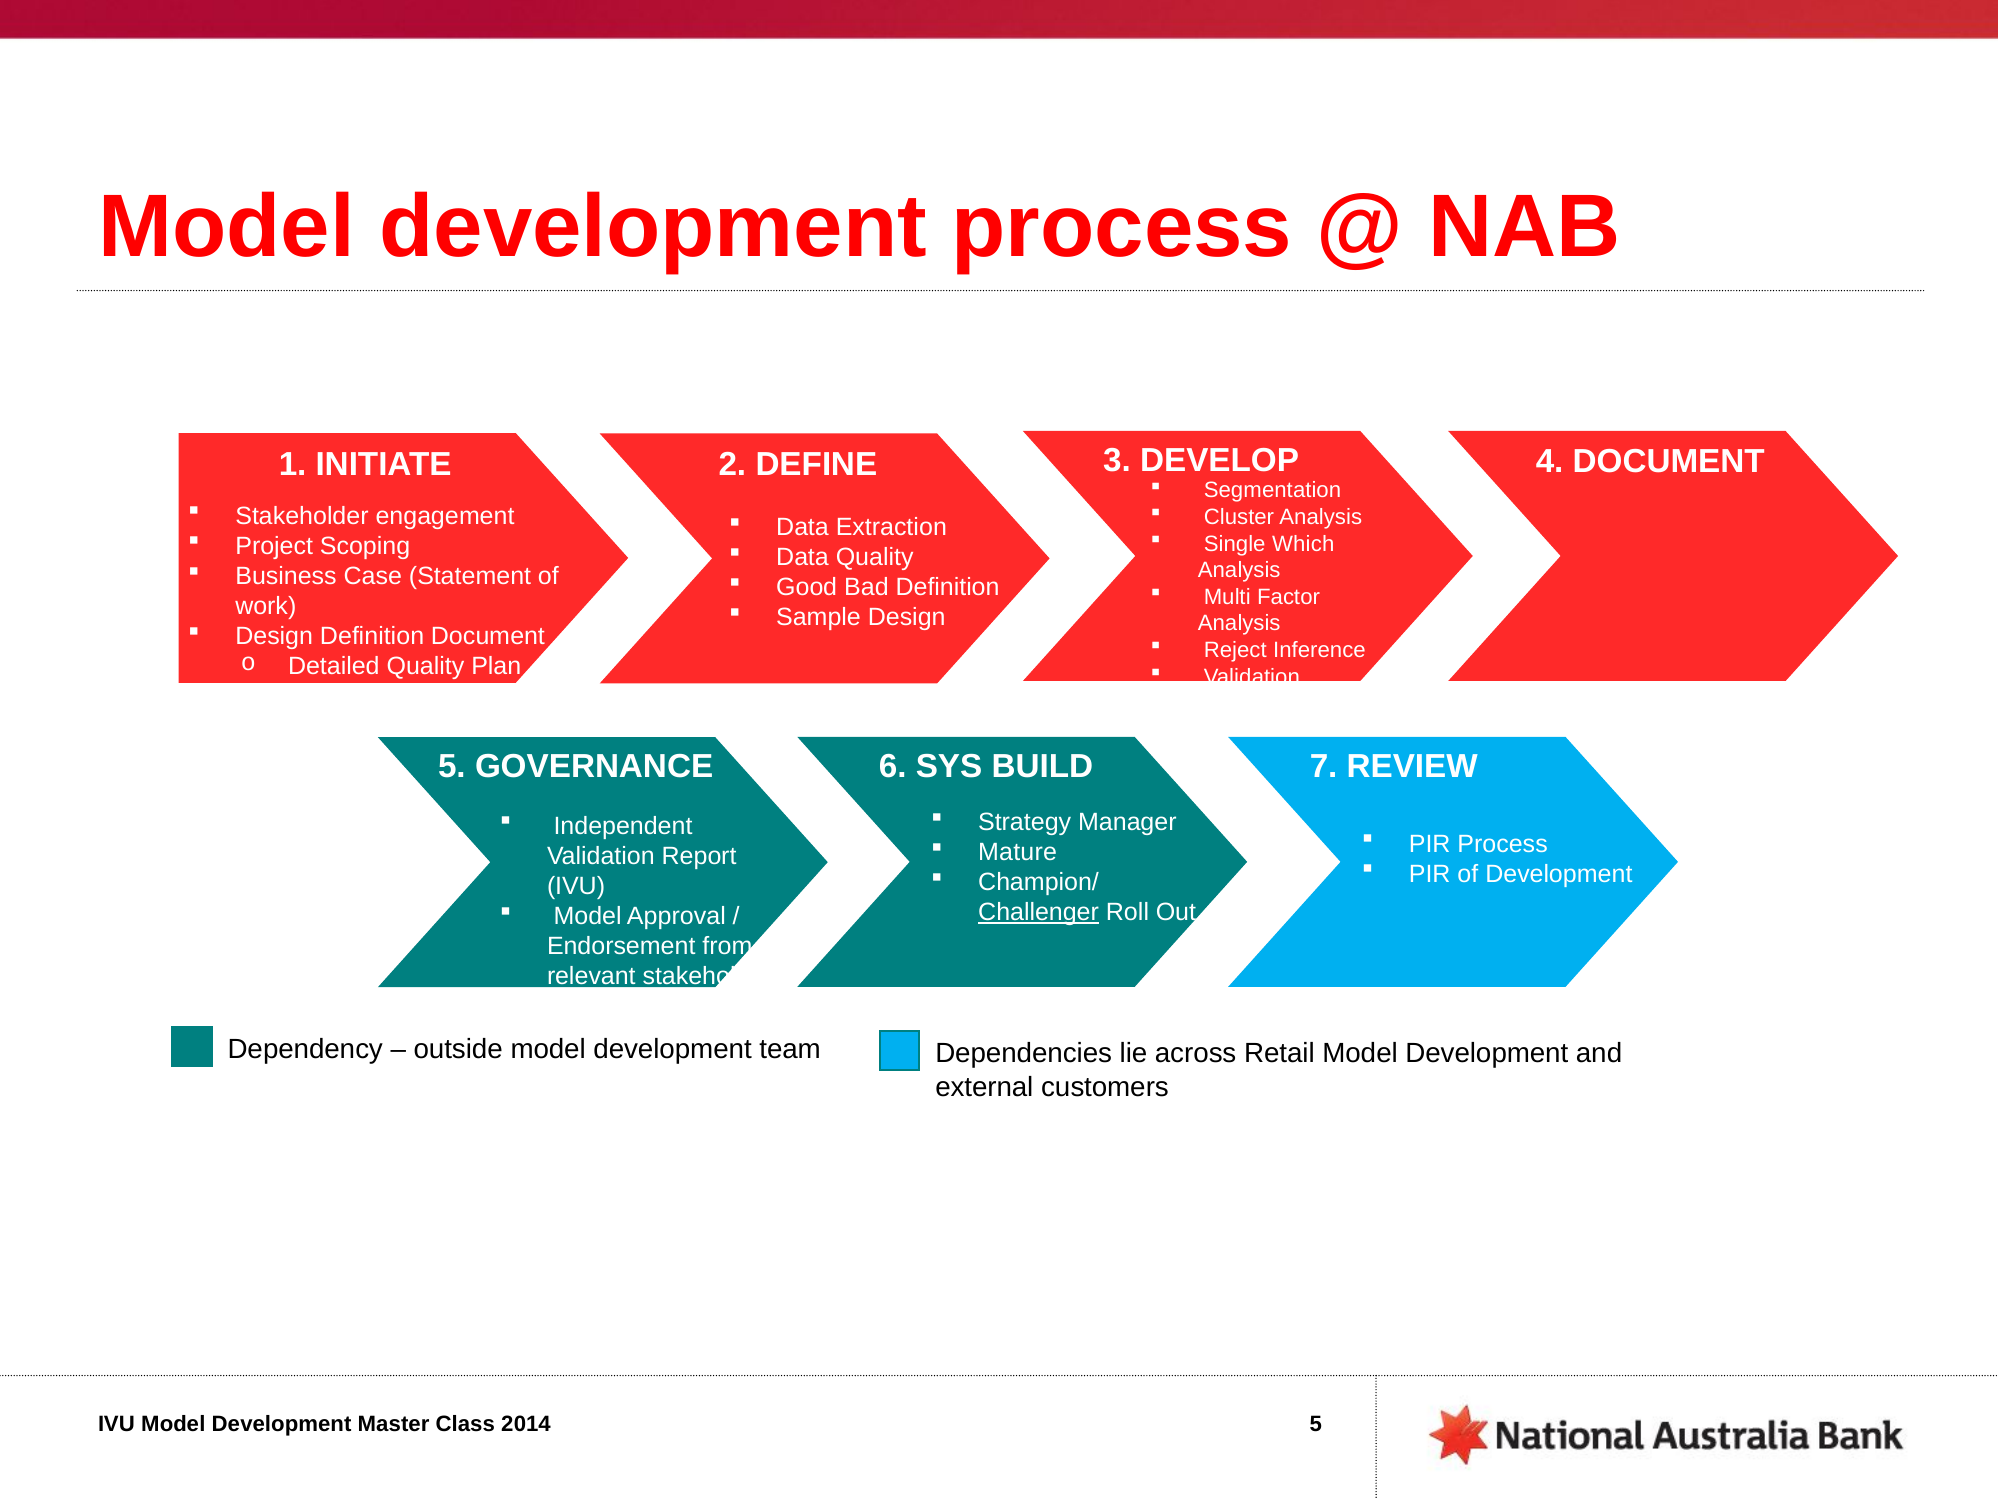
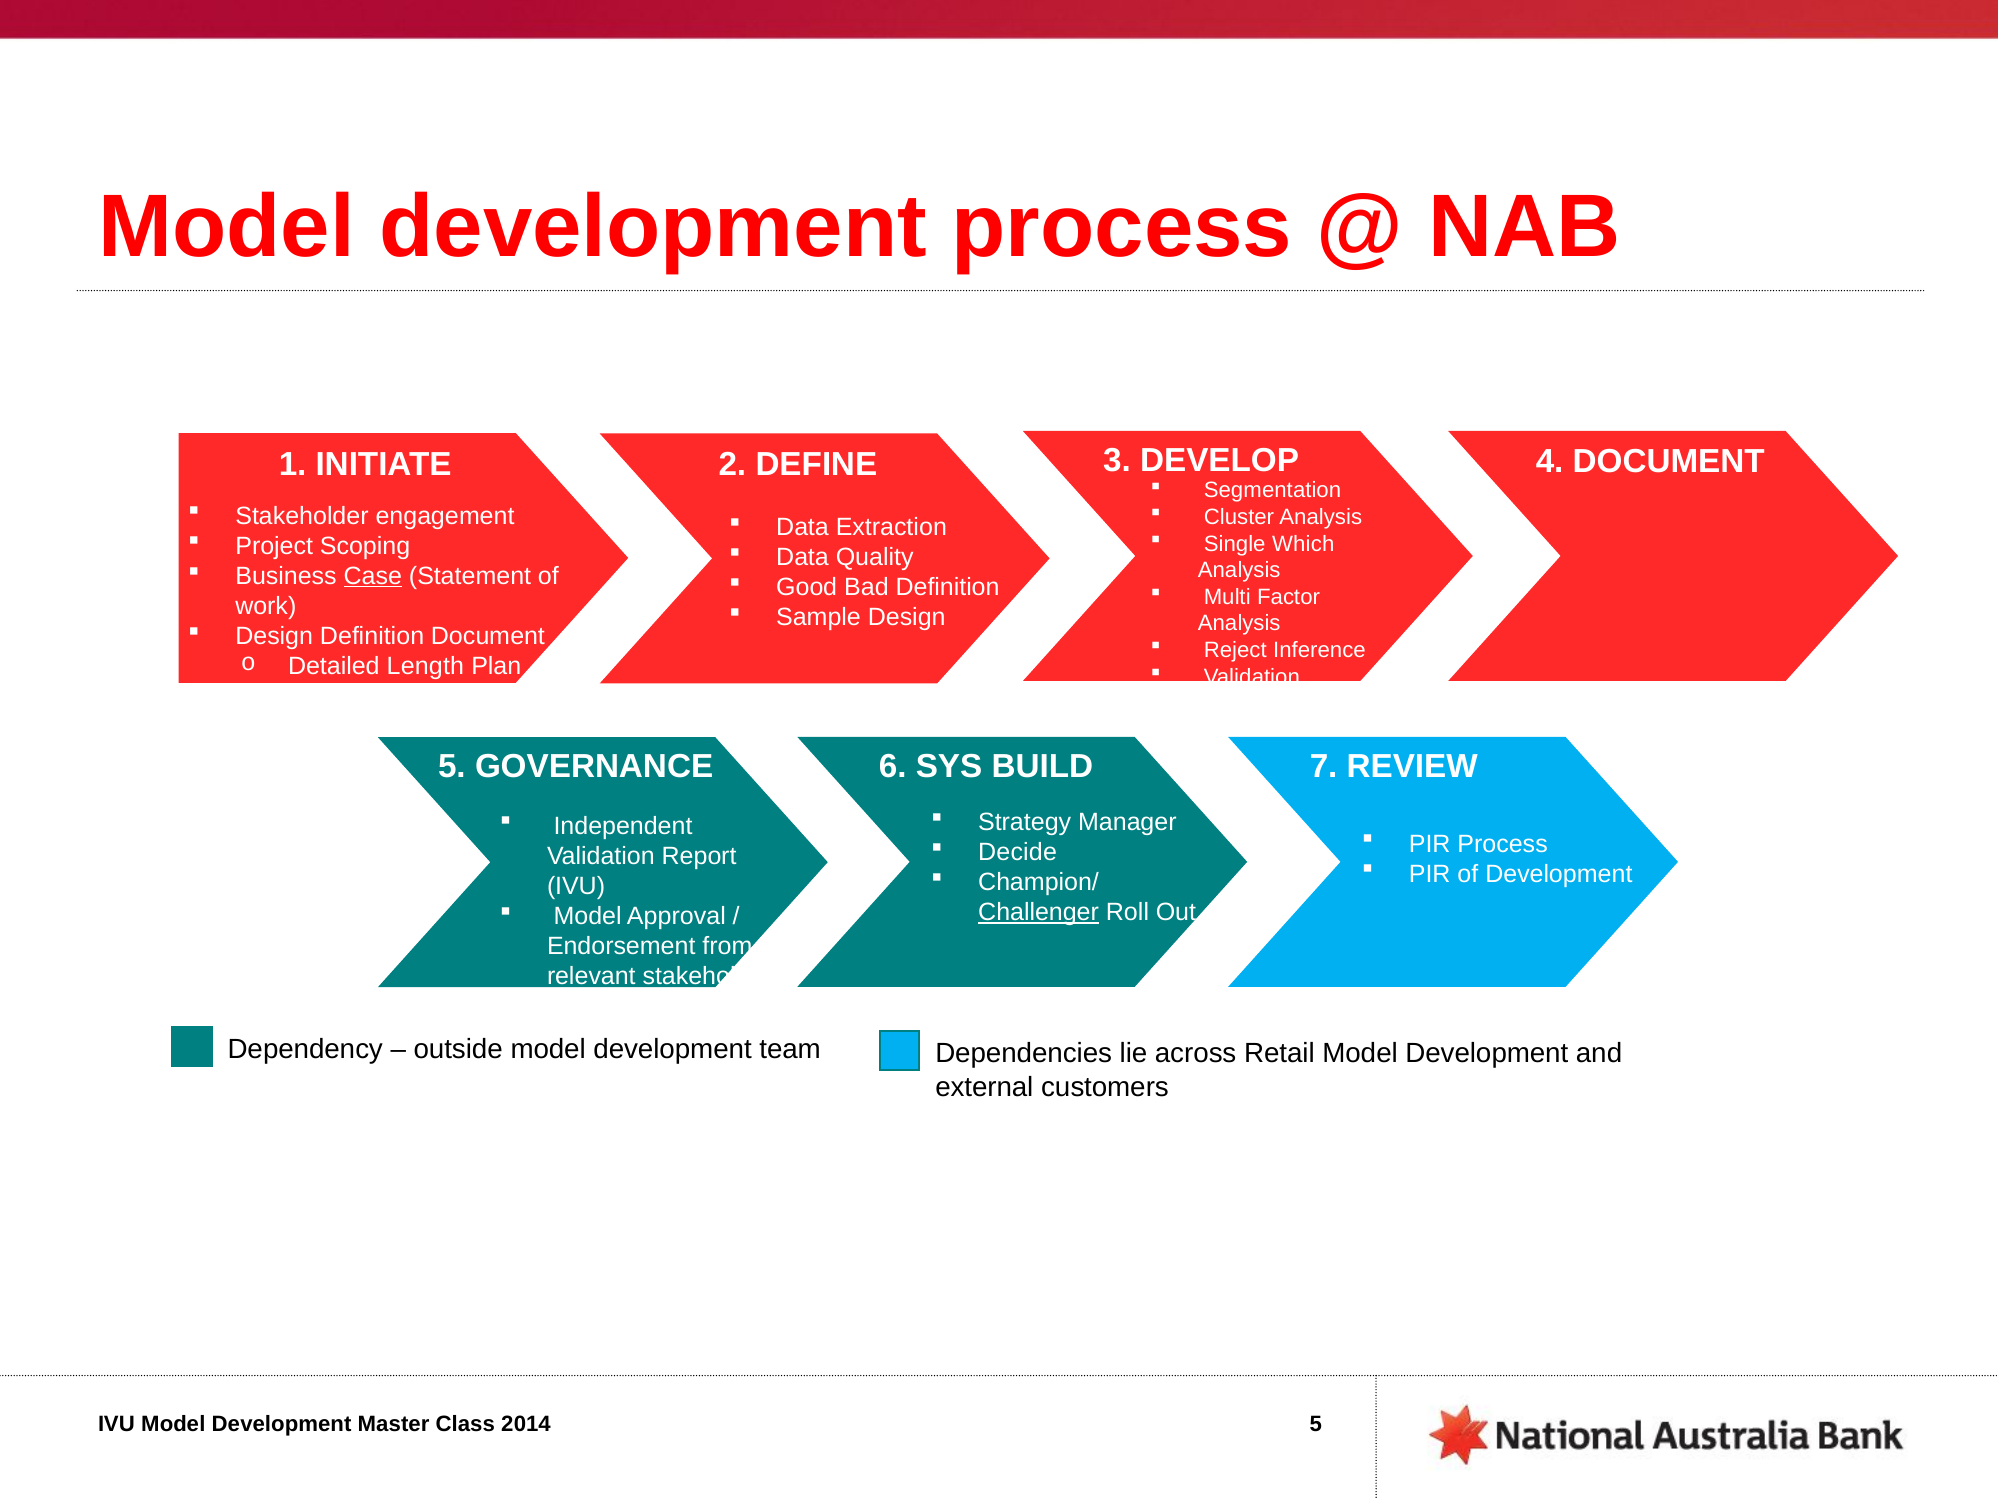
Case at (373, 576) underline: none -> present
Detailed Quality: Quality -> Length
Mature: Mature -> Decide
